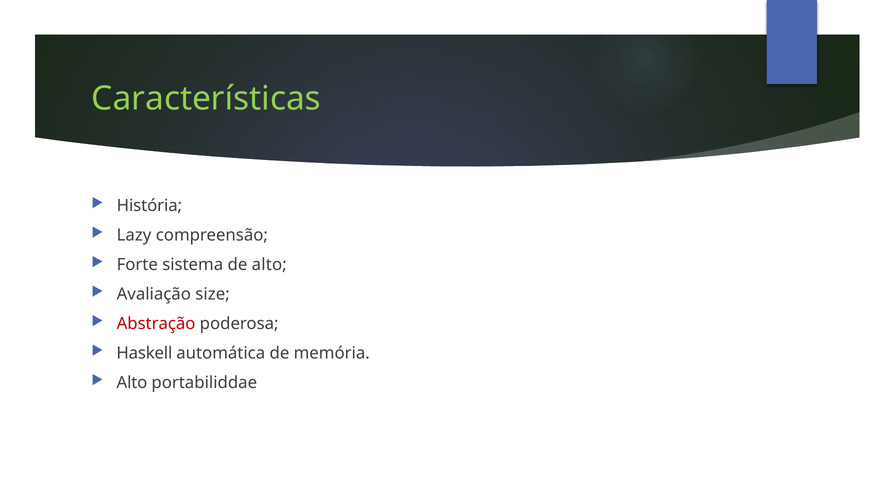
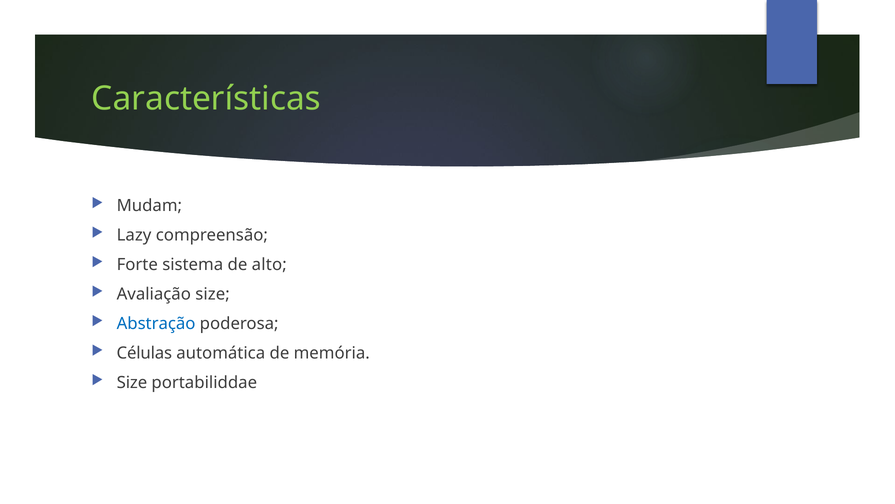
História: História -> Mudam
Abstração colour: red -> blue
Haskell: Haskell -> Células
Alto at (132, 383): Alto -> Size
